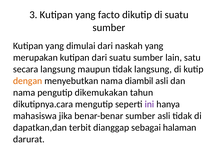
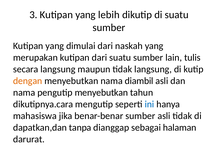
facto: facto -> lebih
satu: satu -> tulis
pengutip dikemukakan: dikemukakan -> menyebutkan
ini colour: purple -> blue
terbit: terbit -> tanpa
